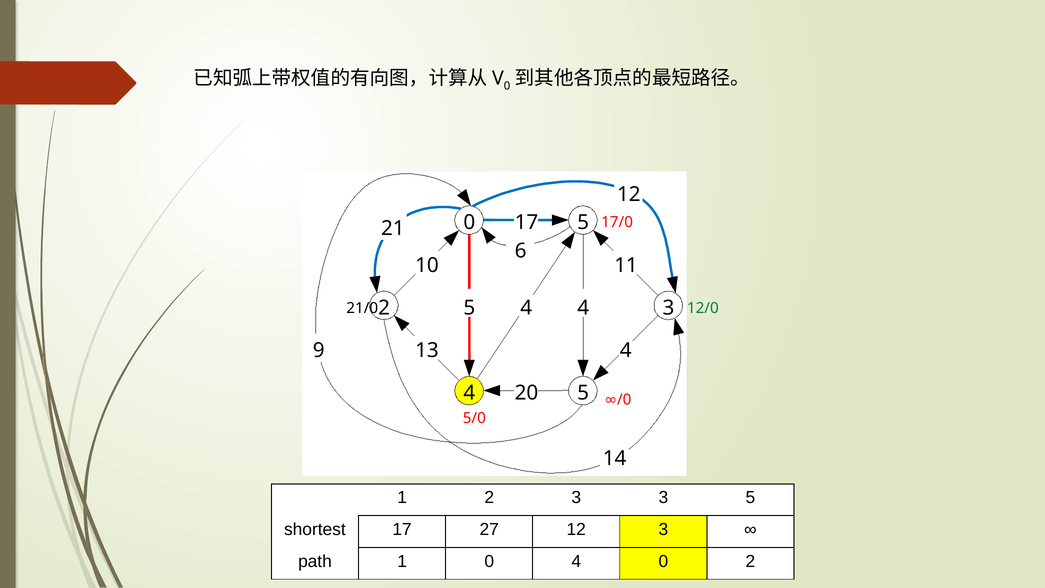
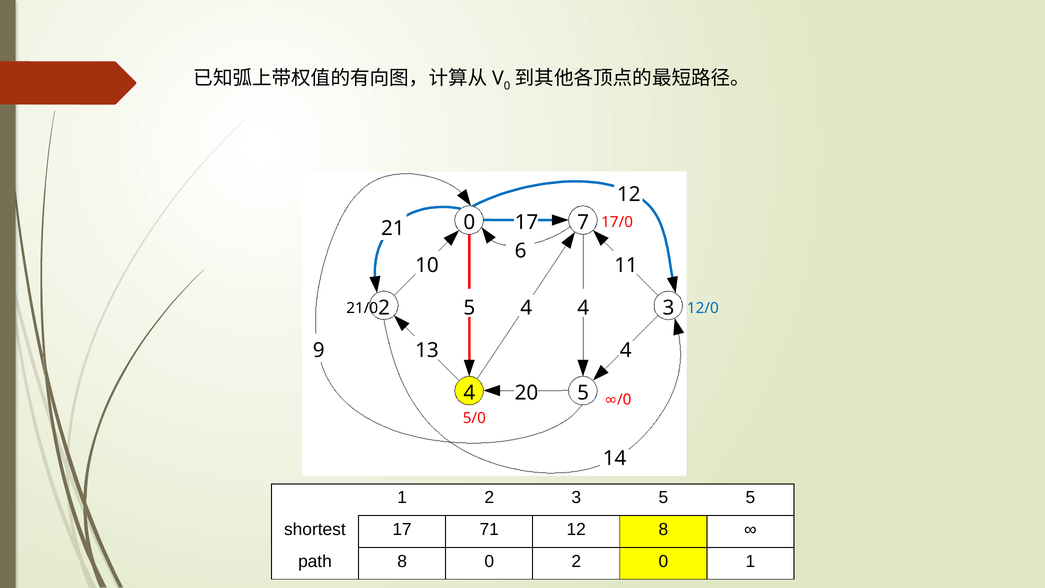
0 5: 5 -> 7
12/0 colour: green -> blue
3 3: 3 -> 5
27: 27 -> 71
12 3: 3 -> 8
path 1: 1 -> 8
0 4: 4 -> 2
0 2: 2 -> 1
